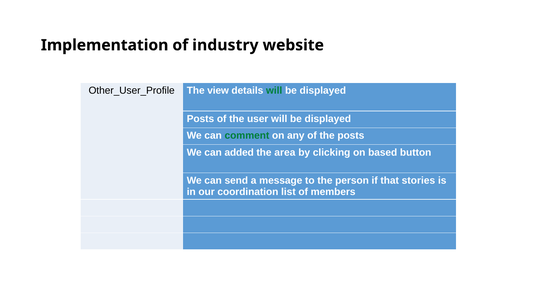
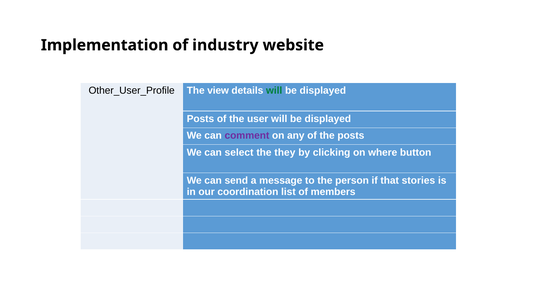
comment colour: green -> purple
added: added -> select
area: area -> they
based: based -> where
